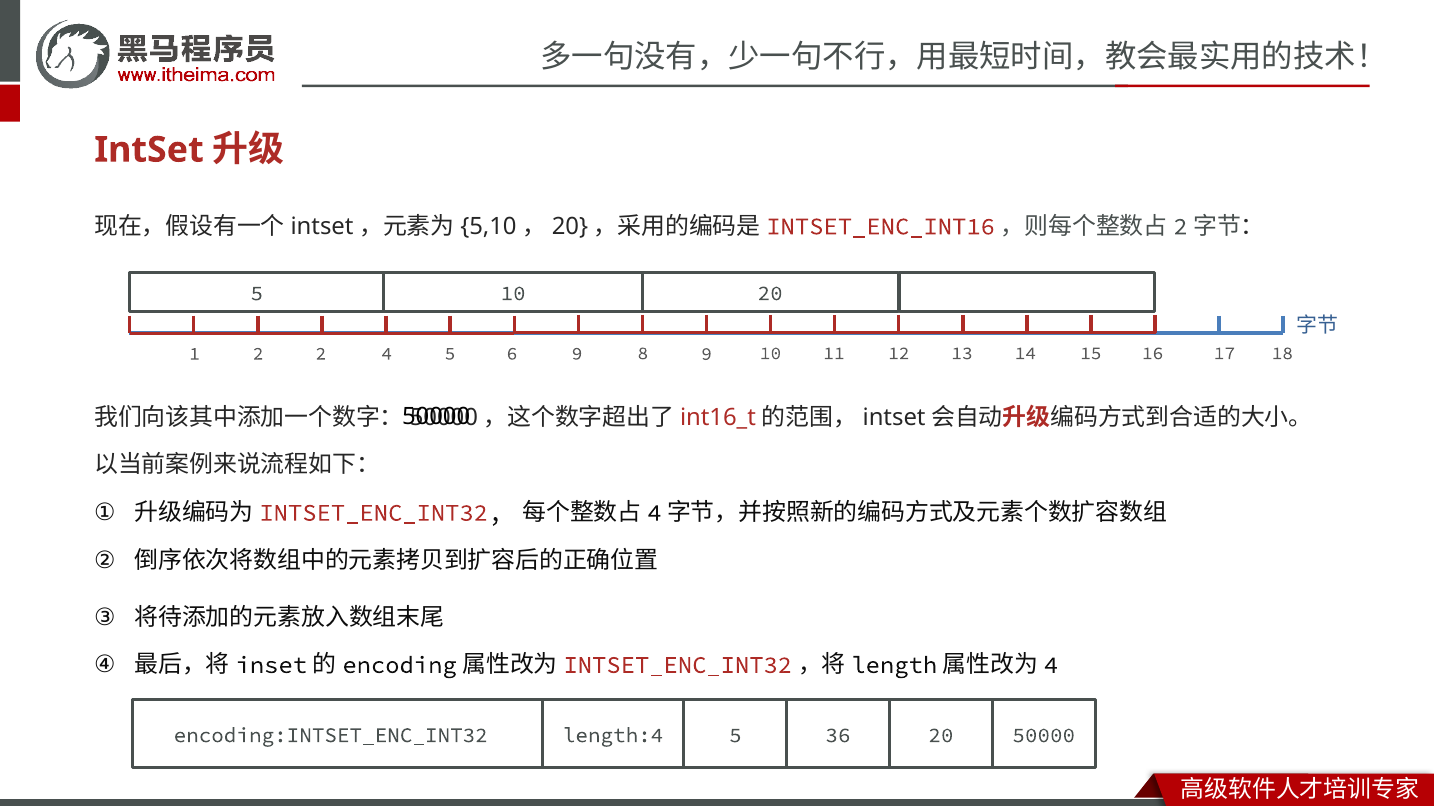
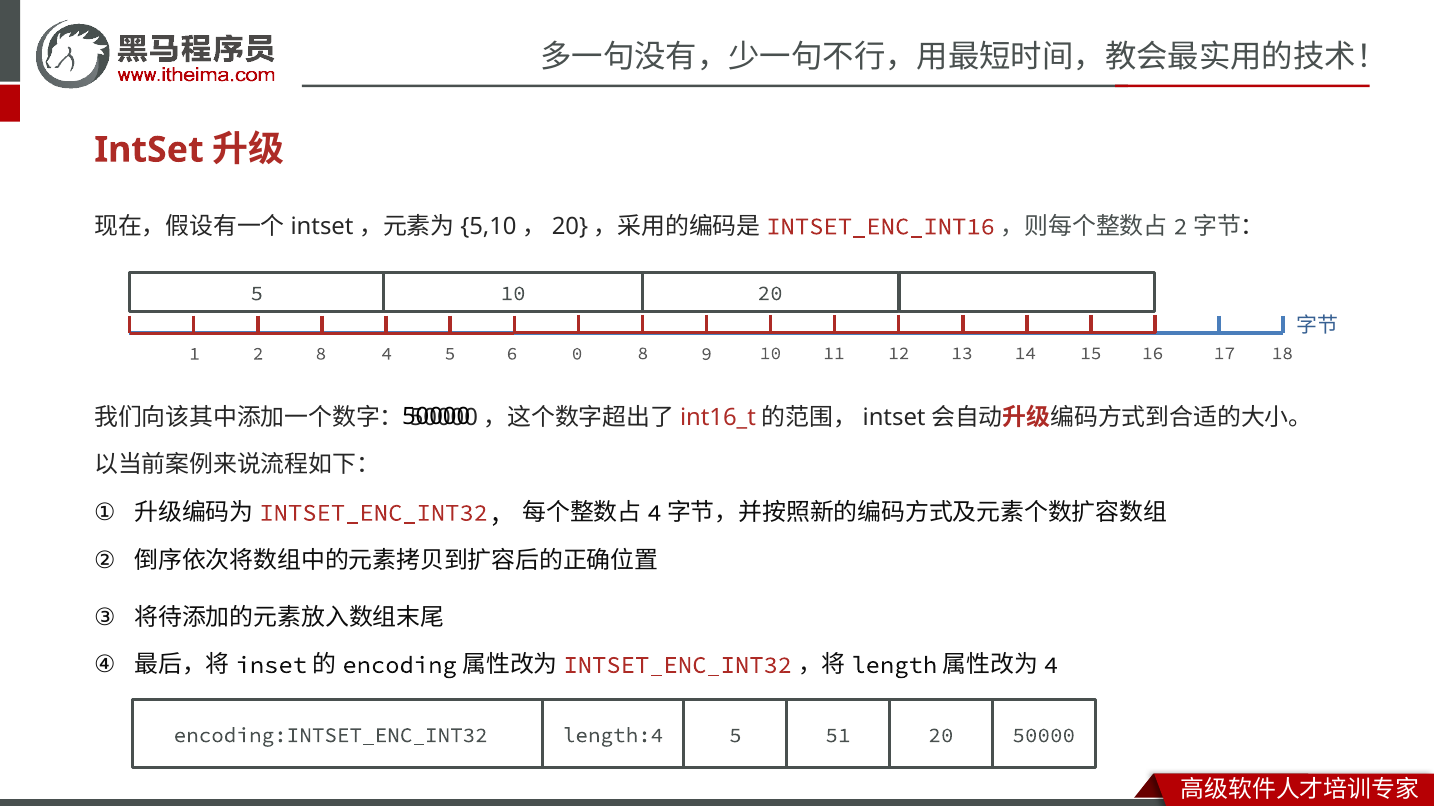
2 2: 2 -> 8
6 9: 9 -> 0
36: 36 -> 51
